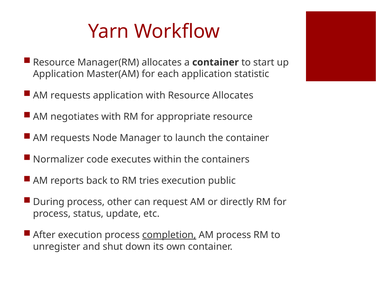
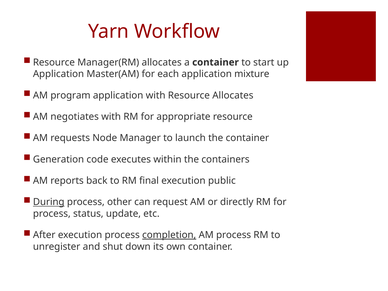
statistic: statistic -> mixture
requests at (70, 95): requests -> program
Normalizer: Normalizer -> Generation
tries: tries -> final
During underline: none -> present
